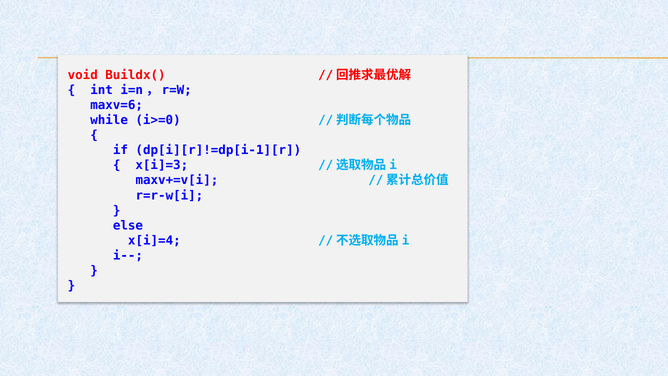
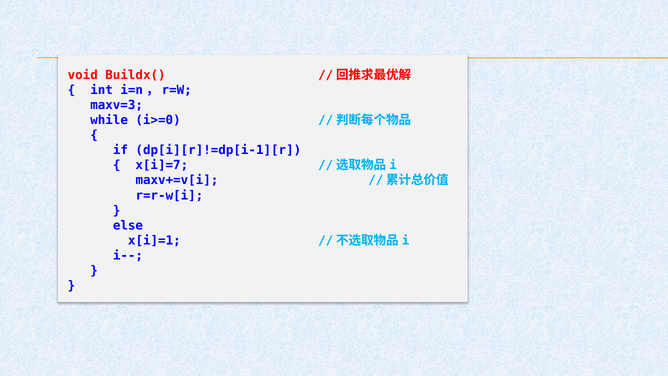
maxv=6: maxv=6 -> maxv=3
x[i]=3: x[i]=3 -> x[i]=7
x[i]=4: x[i]=4 -> x[i]=1
